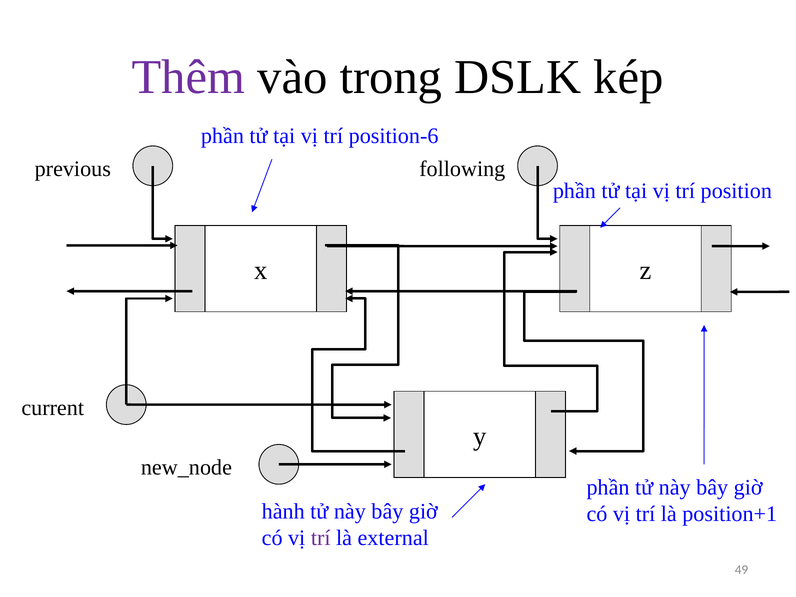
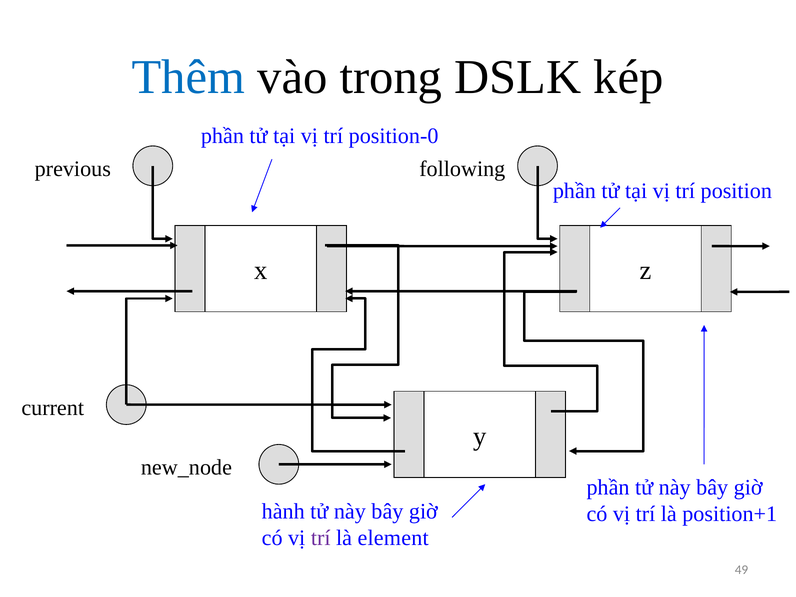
Thêm colour: purple -> blue
position-6: position-6 -> position-0
external: external -> element
